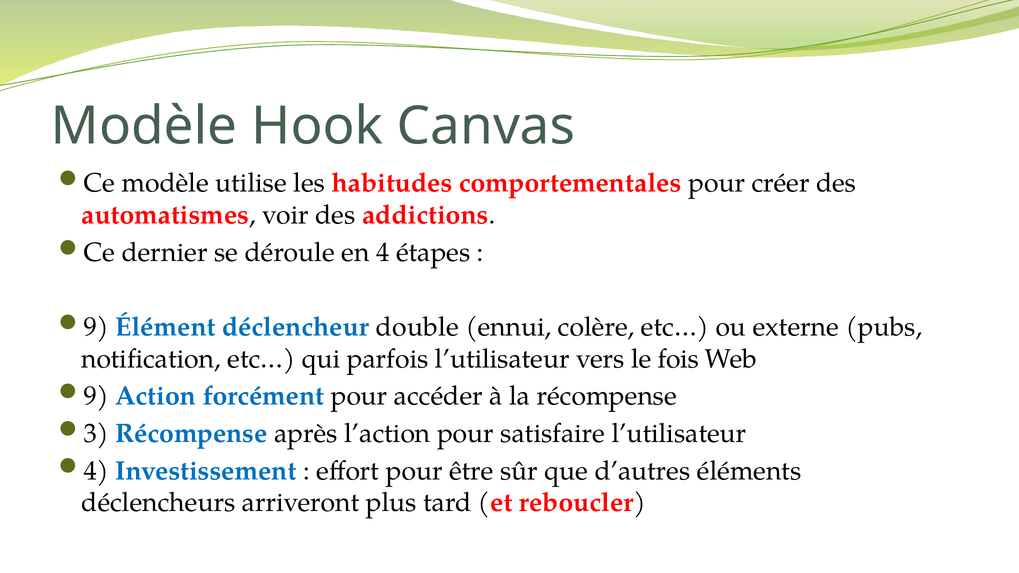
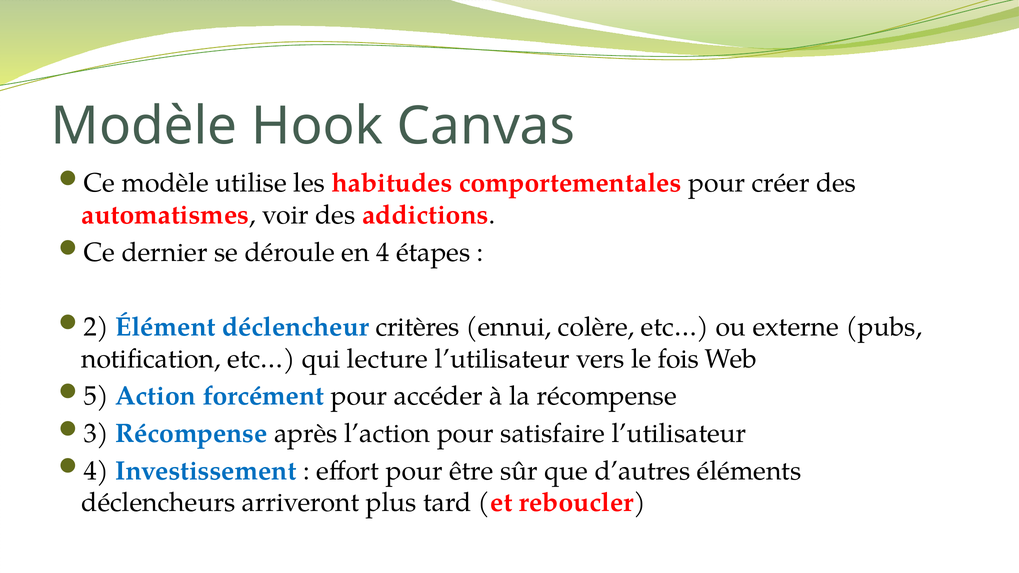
9 at (96, 327): 9 -> 2
double: double -> critères
parfois: parfois -> lecture
9 at (96, 396): 9 -> 5
